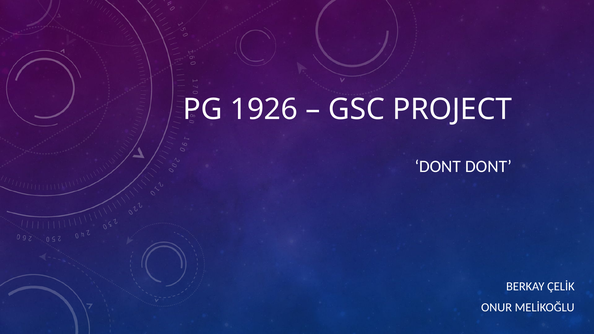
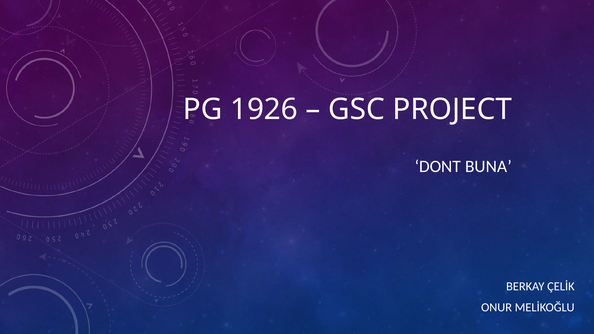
DONT DONT: DONT -> BUNA
